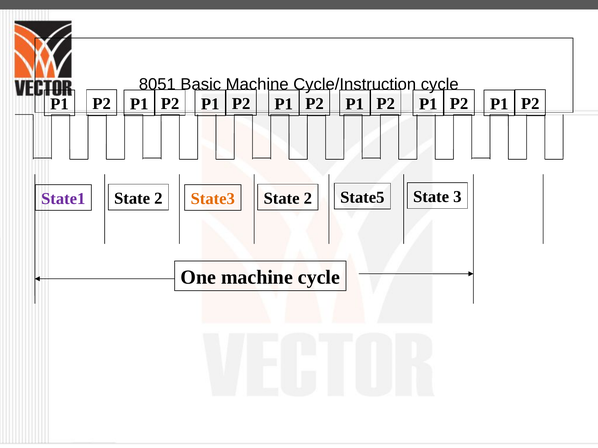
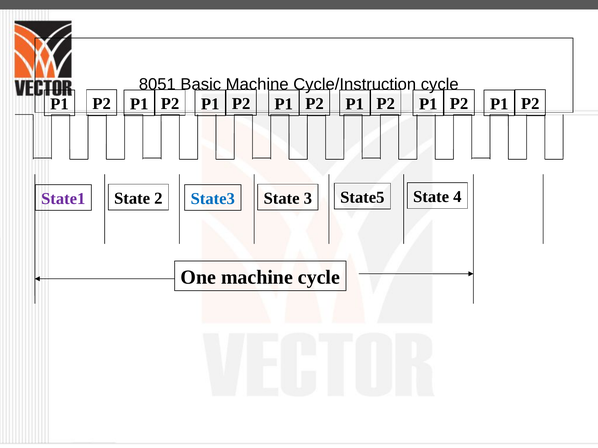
State3 colour: orange -> blue
2 at (308, 198): 2 -> 3
3: 3 -> 4
